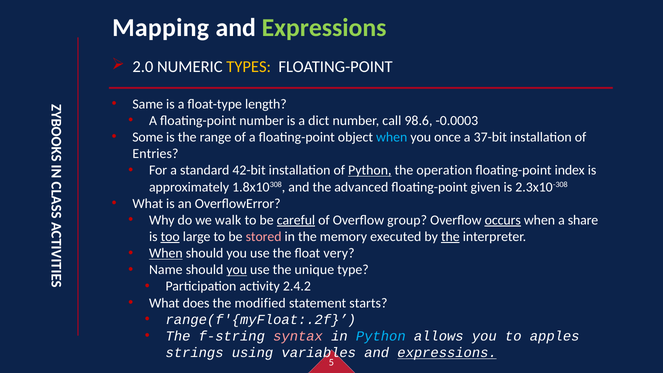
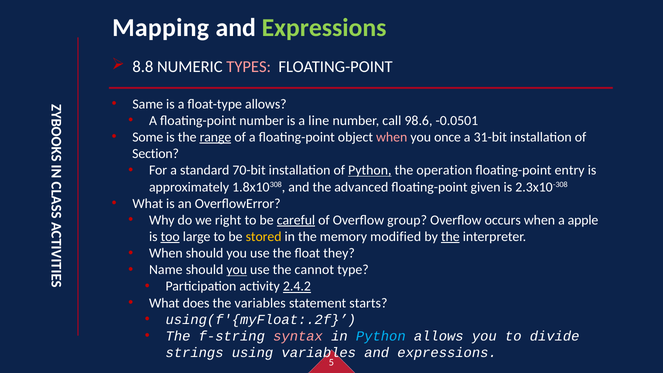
2.0: 2.0 -> 8.8
TYPES colour: yellow -> pink
float-type length: length -> allows
dict: dict -> line
-0.0003: -0.0003 -> -0.0501
range underline: none -> present
when at (392, 137) colour: light blue -> pink
37-bit: 37-bit -> 31-bit
Entries: Entries -> Section
42-bit: 42-bit -> 70-bit
index: index -> entry
walk: walk -> right
occurs underline: present -> none
share: share -> apple
stored colour: pink -> yellow
executed: executed -> modified
When at (166, 253) underline: present -> none
very: very -> they
unique: unique -> cannot
2.4.2 underline: none -> present
the modified: modified -> variables
range(f'{myFloat:.2f: range(f'{myFloat:.2f -> using(f'{myFloat:.2f
apples: apples -> divide
expressions at (447, 353) underline: present -> none
